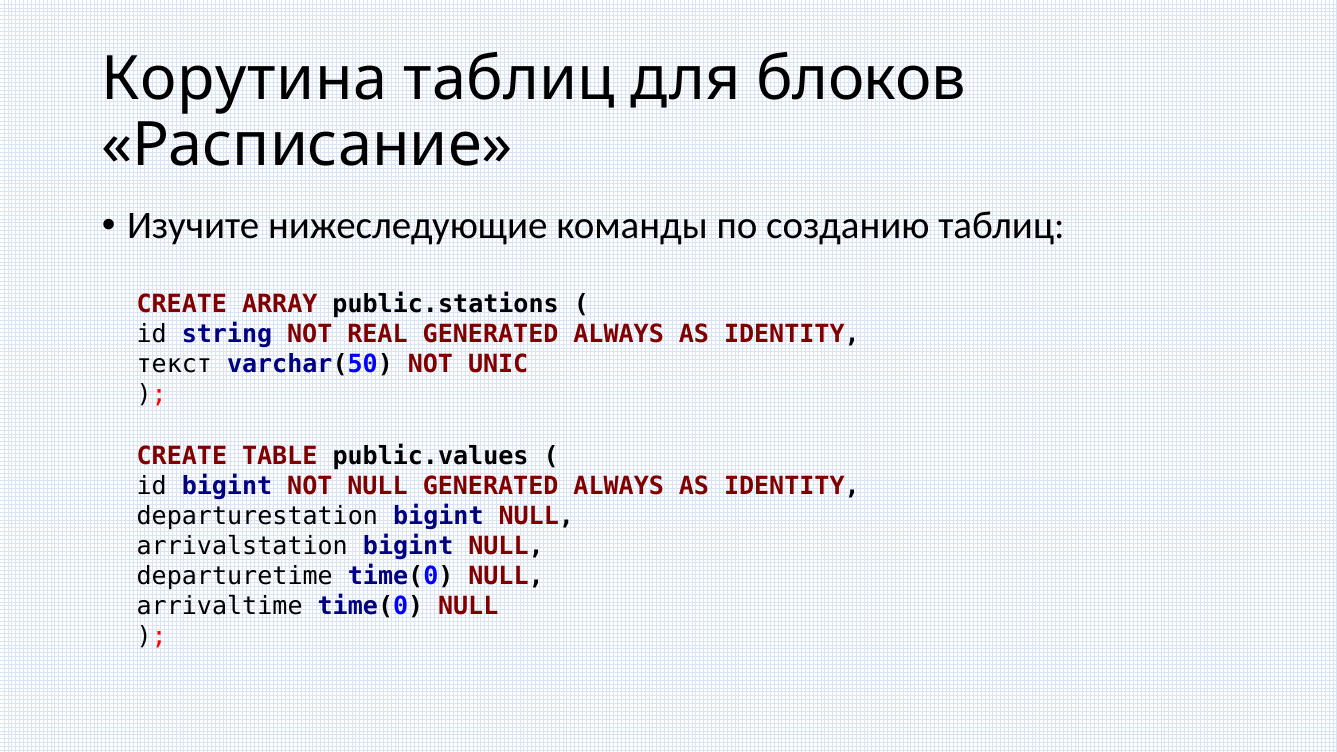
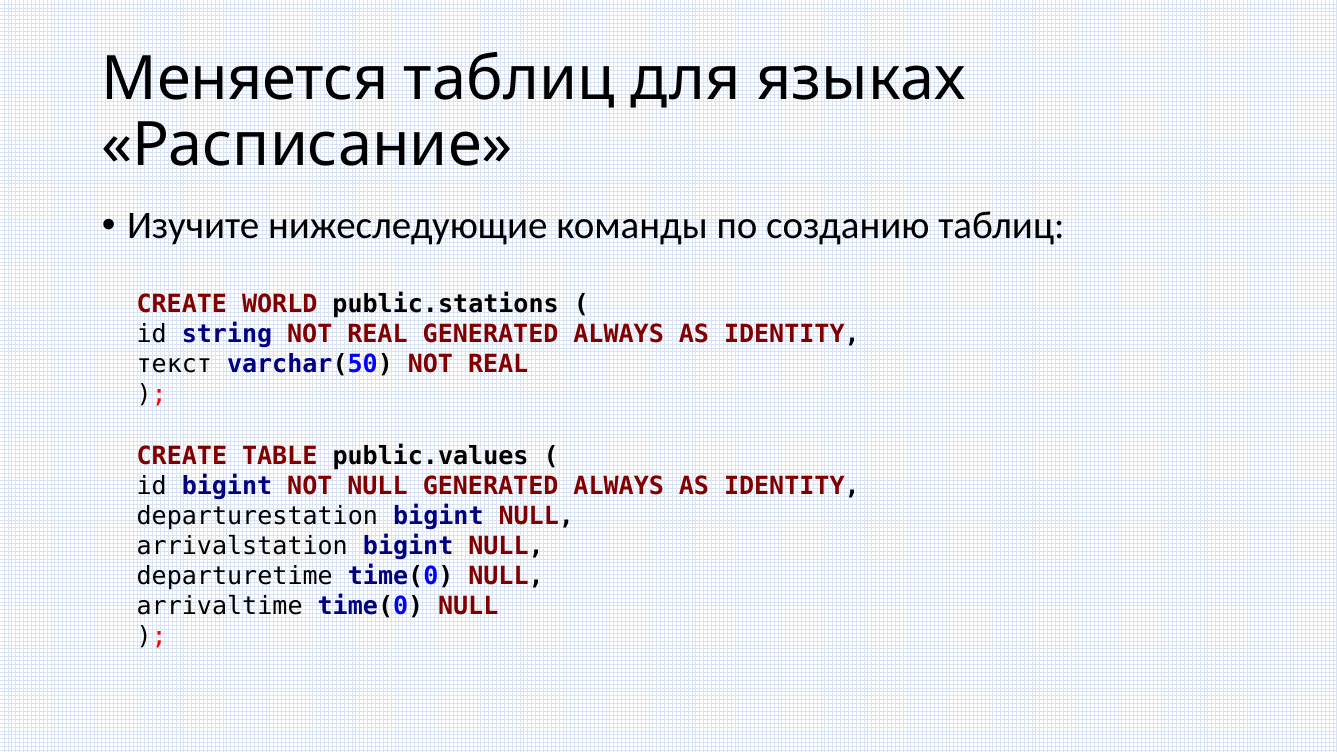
Корутина: Корутина -> Меняется
блоков: блоков -> языках
ARRAY: ARRAY -> WORLD
varchar(50 NOT UNIC: UNIC -> REAL
